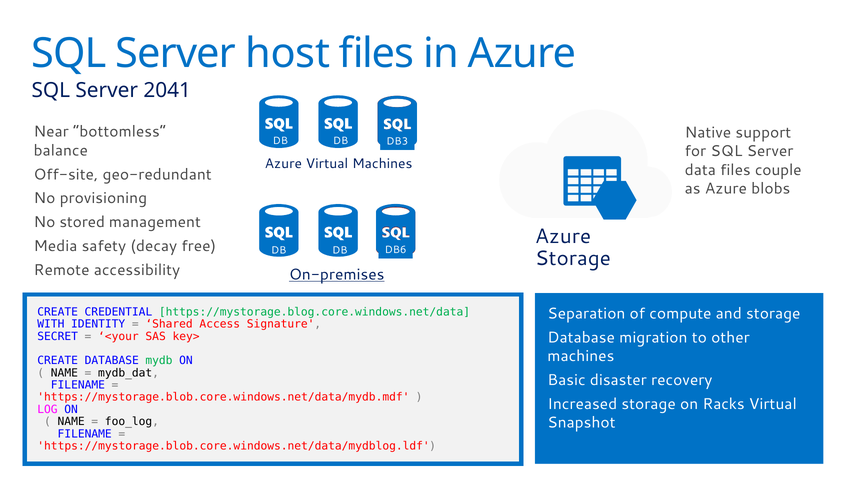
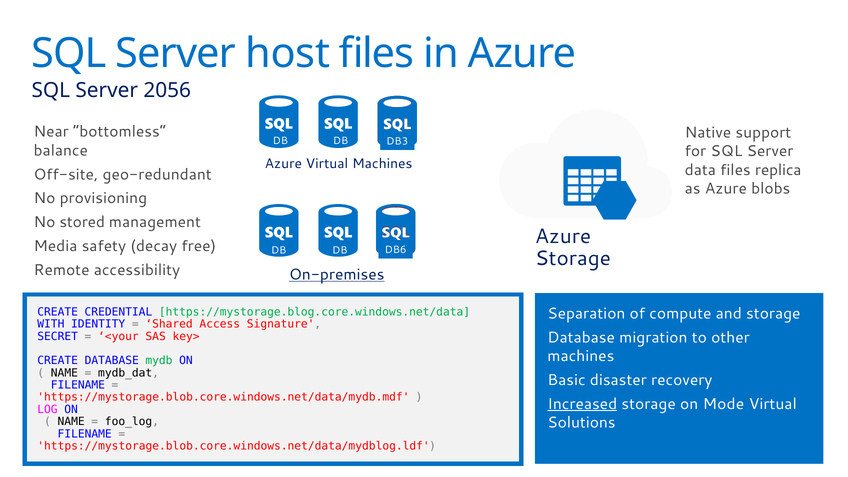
2041: 2041 -> 2056
couple: couple -> replica
Increased underline: none -> present
Racks: Racks -> Mode
Snapshot: Snapshot -> Solutions
